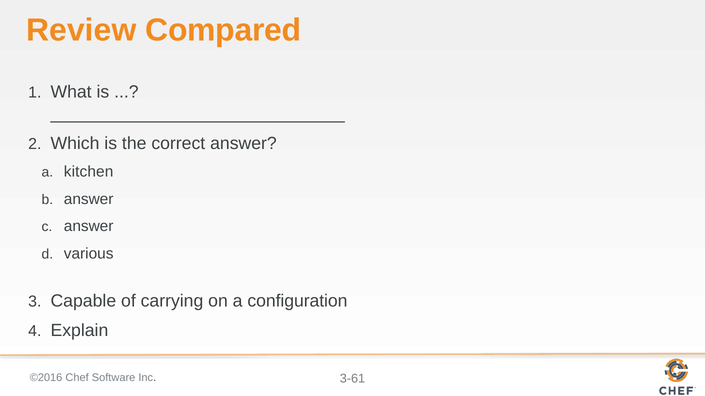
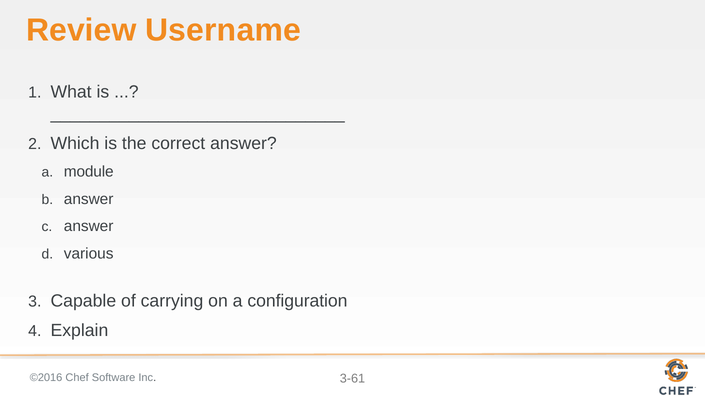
Compared: Compared -> Username
kitchen: kitchen -> module
